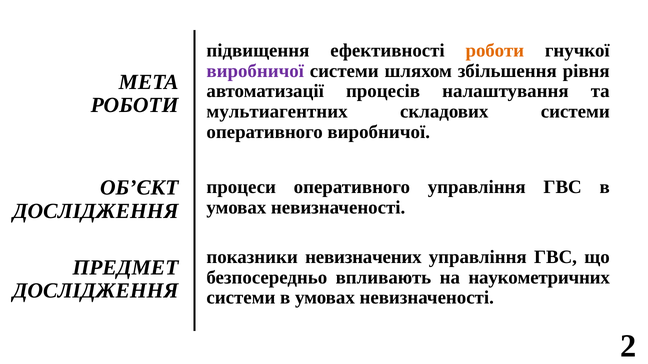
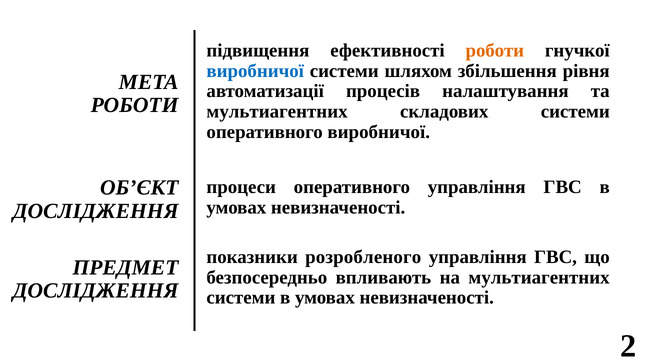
виробничої at (255, 71) colour: purple -> blue
невизначених: невизначених -> розробленого
на наукометричних: наукометричних -> мультиагентних
